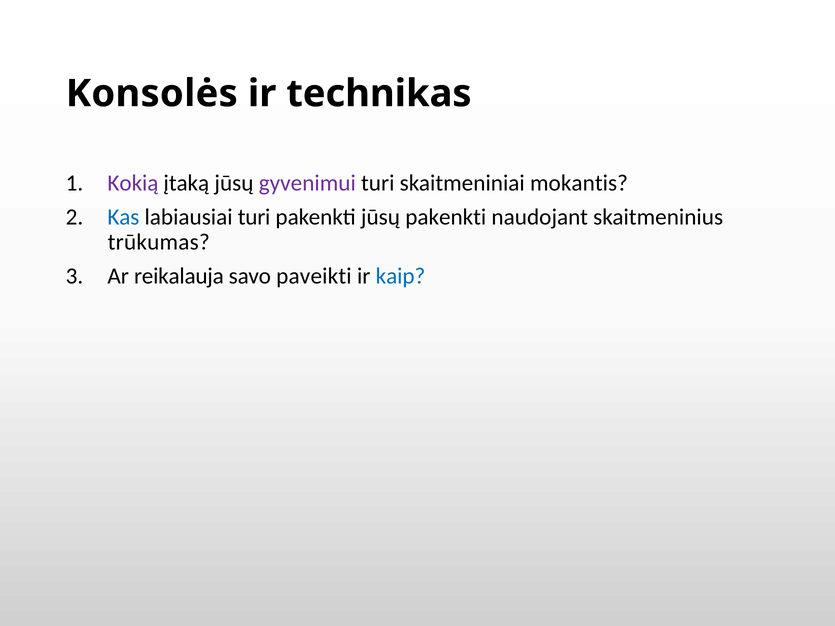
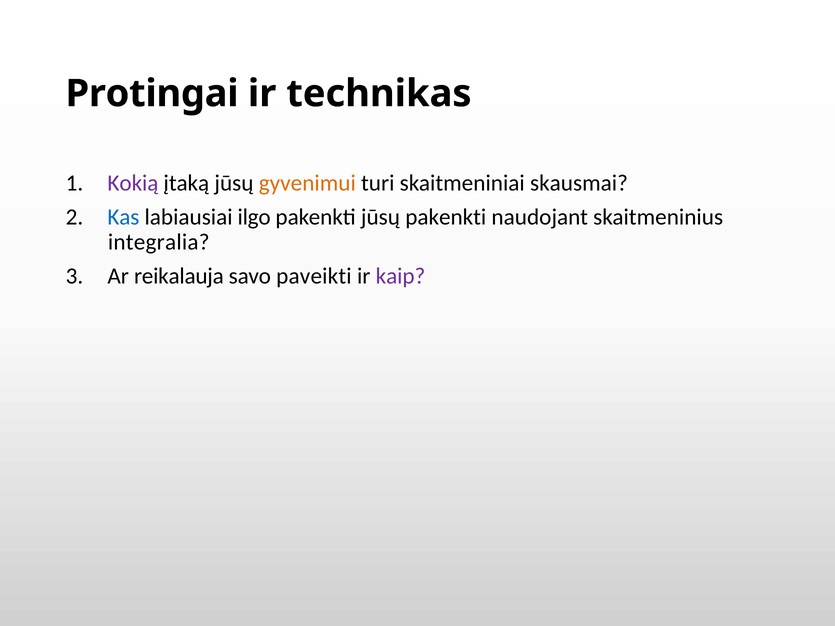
Konsolės: Konsolės -> Protingai
gyvenimui colour: purple -> orange
mokantis: mokantis -> skausmai
labiausiai turi: turi -> ilgo
trūkumas: trūkumas -> integralia
kaip colour: blue -> purple
